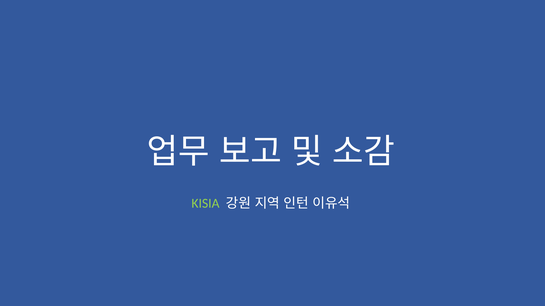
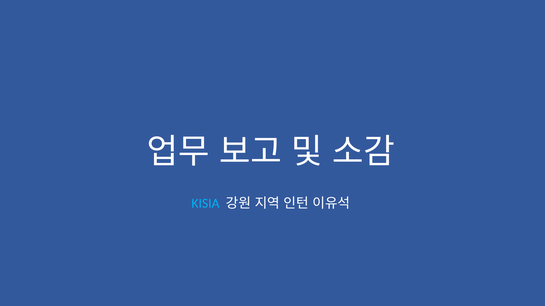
KISIA colour: light green -> light blue
